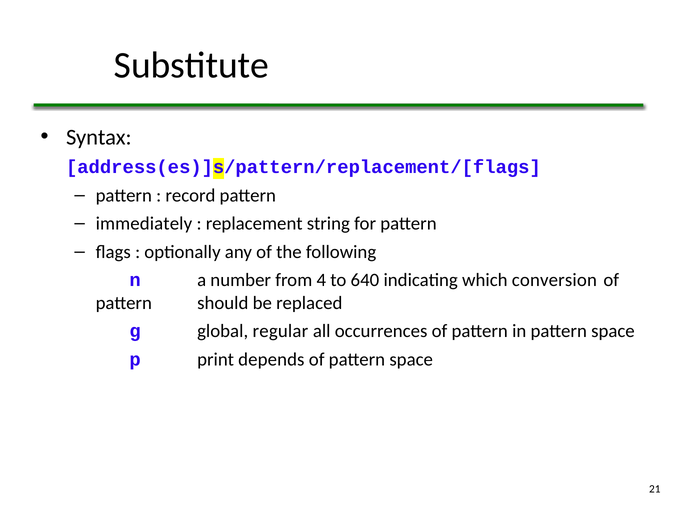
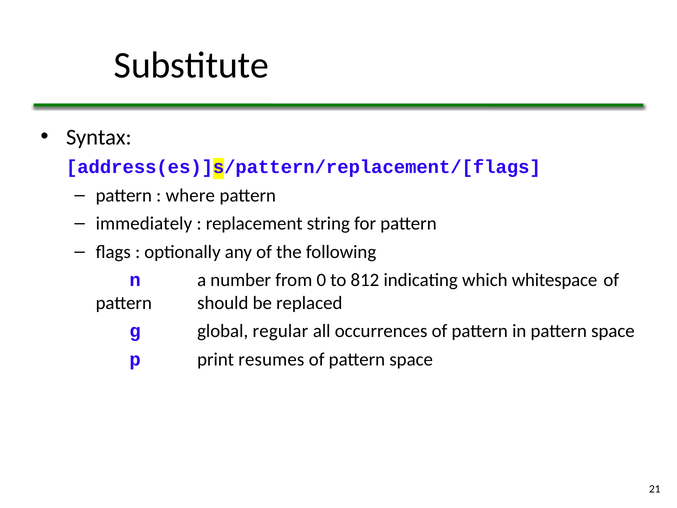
record: record -> where
4: 4 -> 0
640: 640 -> 812
conversion: conversion -> whitespace
depends: depends -> resumes
